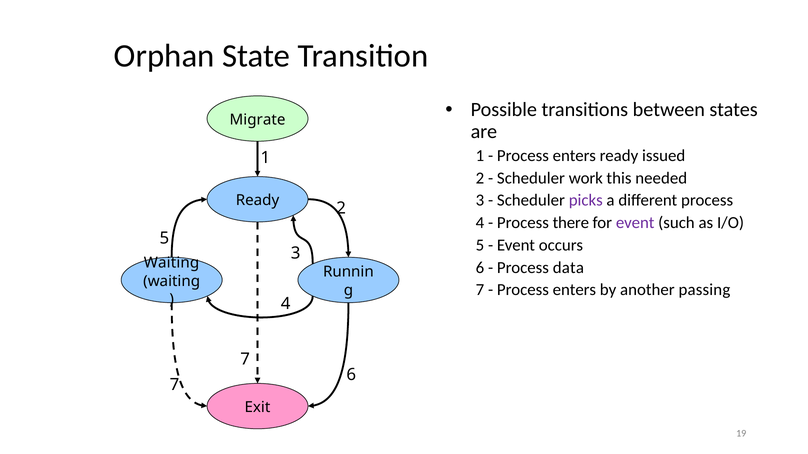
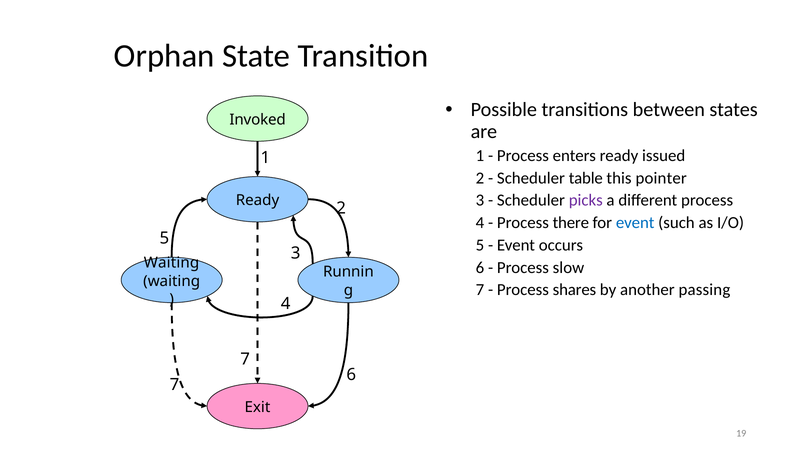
Migrate: Migrate -> Invoked
work: work -> table
needed: needed -> pointer
event at (635, 223) colour: purple -> blue
data: data -> slow
enters at (574, 290): enters -> shares
